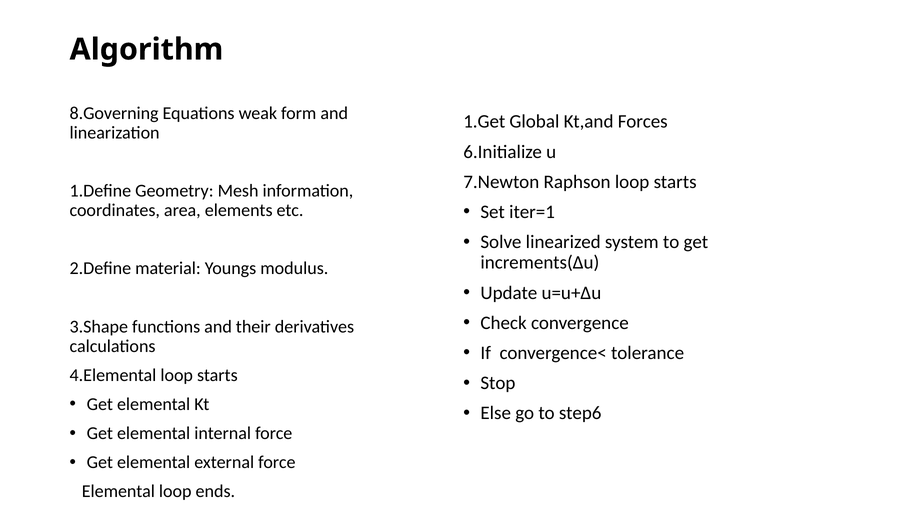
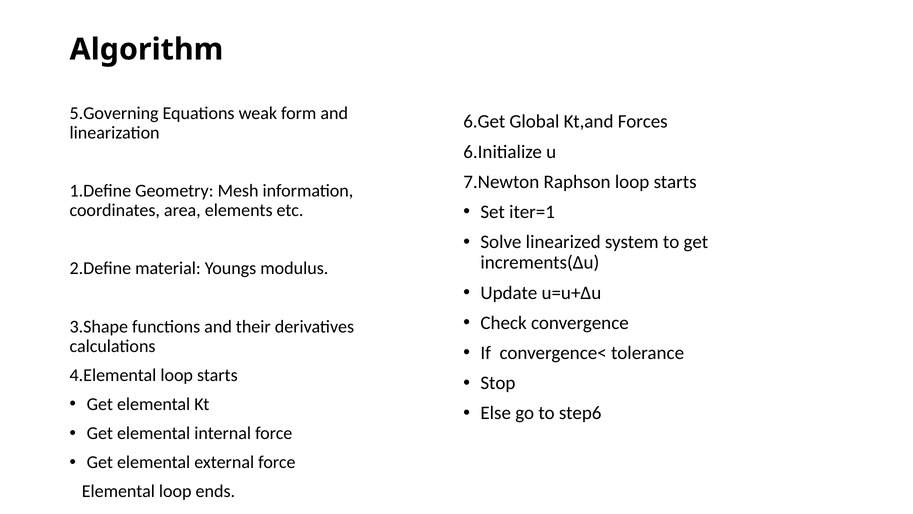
8.Governing: 8.Governing -> 5.Governing
1.Get: 1.Get -> 6.Get
